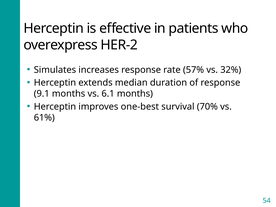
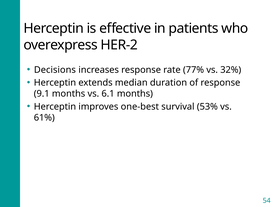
Simulates: Simulates -> Decisions
57%: 57% -> 77%
70%: 70% -> 53%
